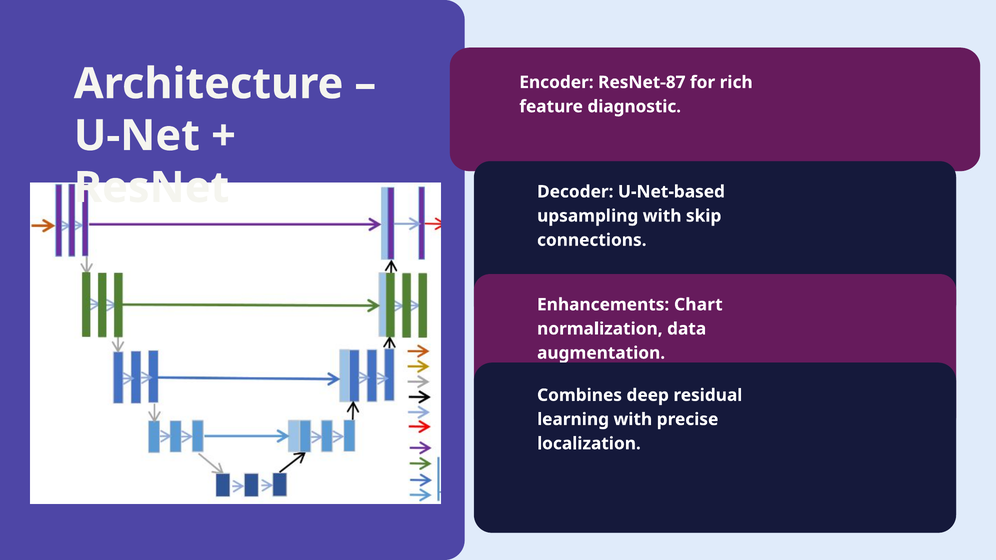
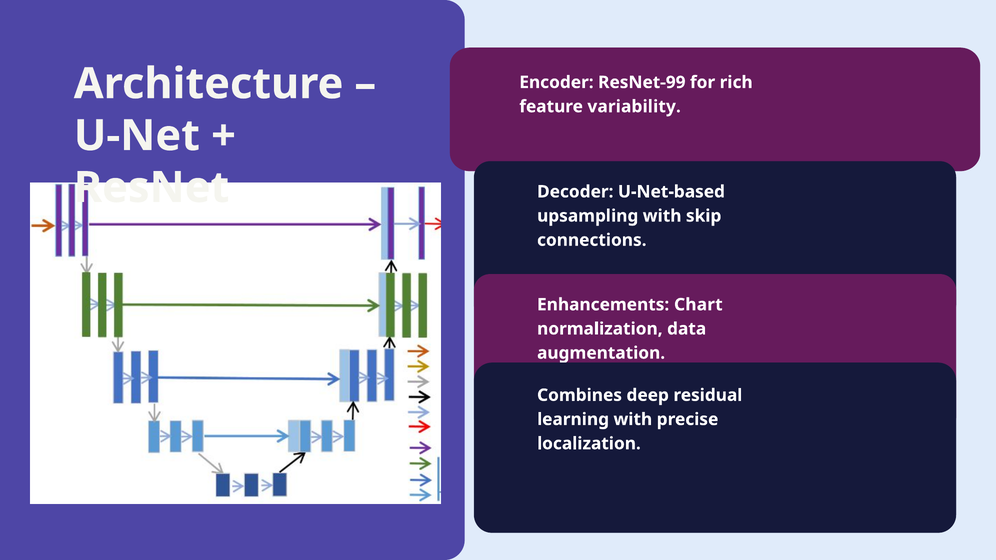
ResNet-87: ResNet-87 -> ResNet-99
diagnostic: diagnostic -> variability
